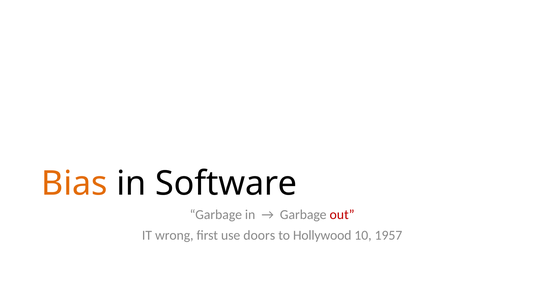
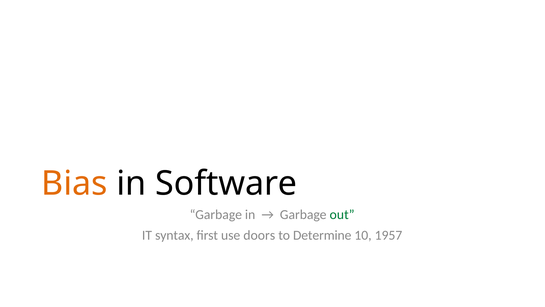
out colour: red -> green
wrong: wrong -> syntax
Hollywood: Hollywood -> Determine
